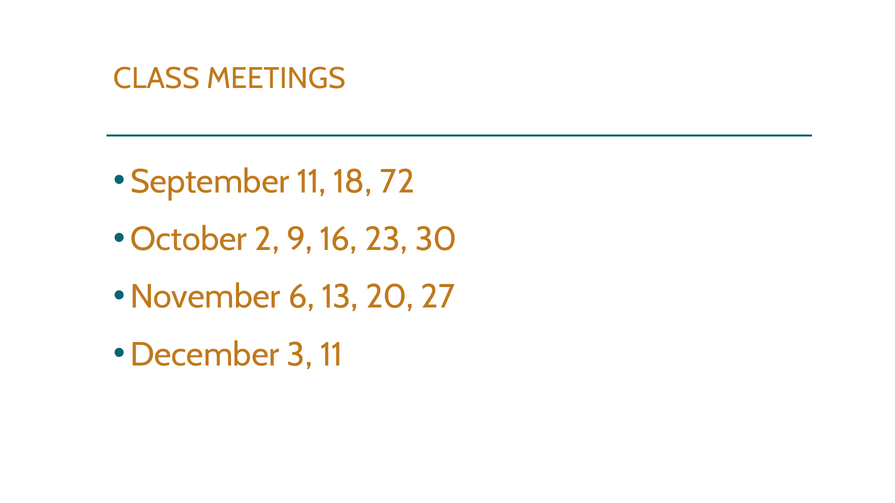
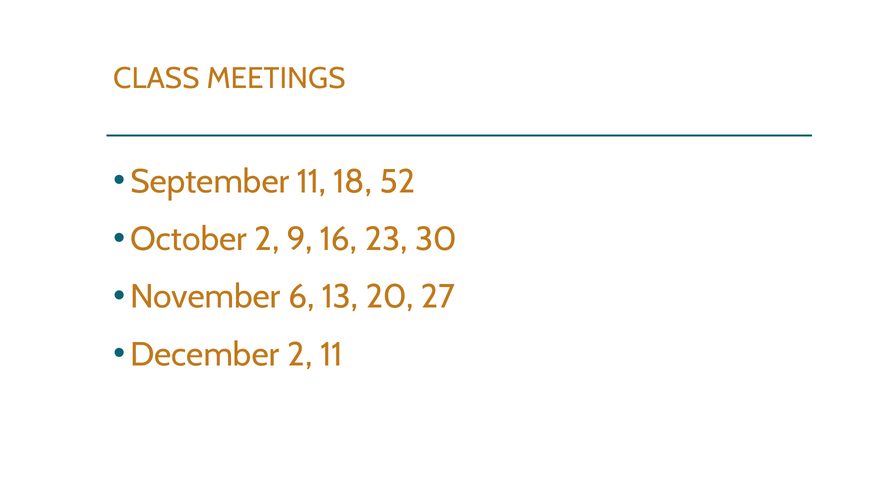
72: 72 -> 52
December 3: 3 -> 2
